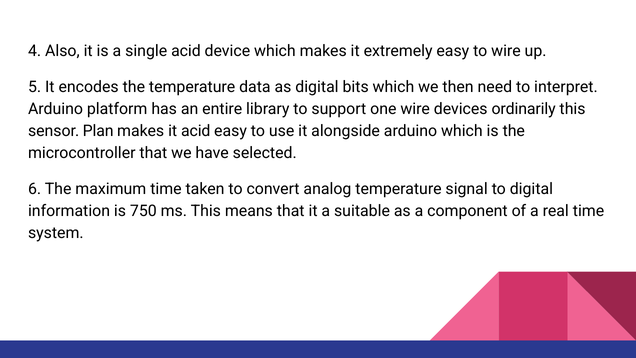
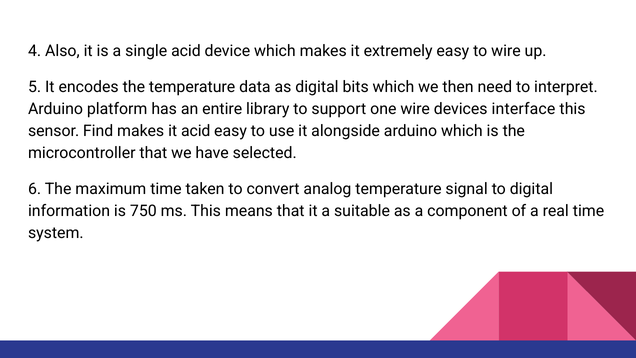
ordinarily: ordinarily -> interface
Plan: Plan -> Find
